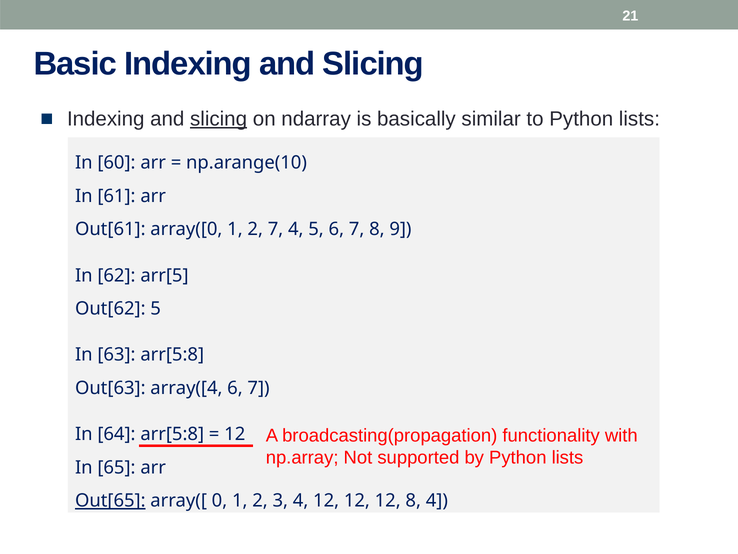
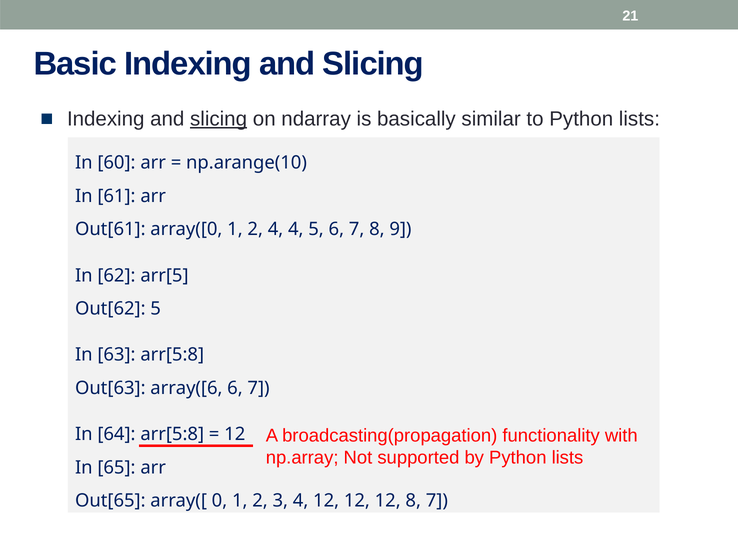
2 7: 7 -> 4
array([4: array([4 -> array([6
Out[65 underline: present -> none
8 4: 4 -> 7
